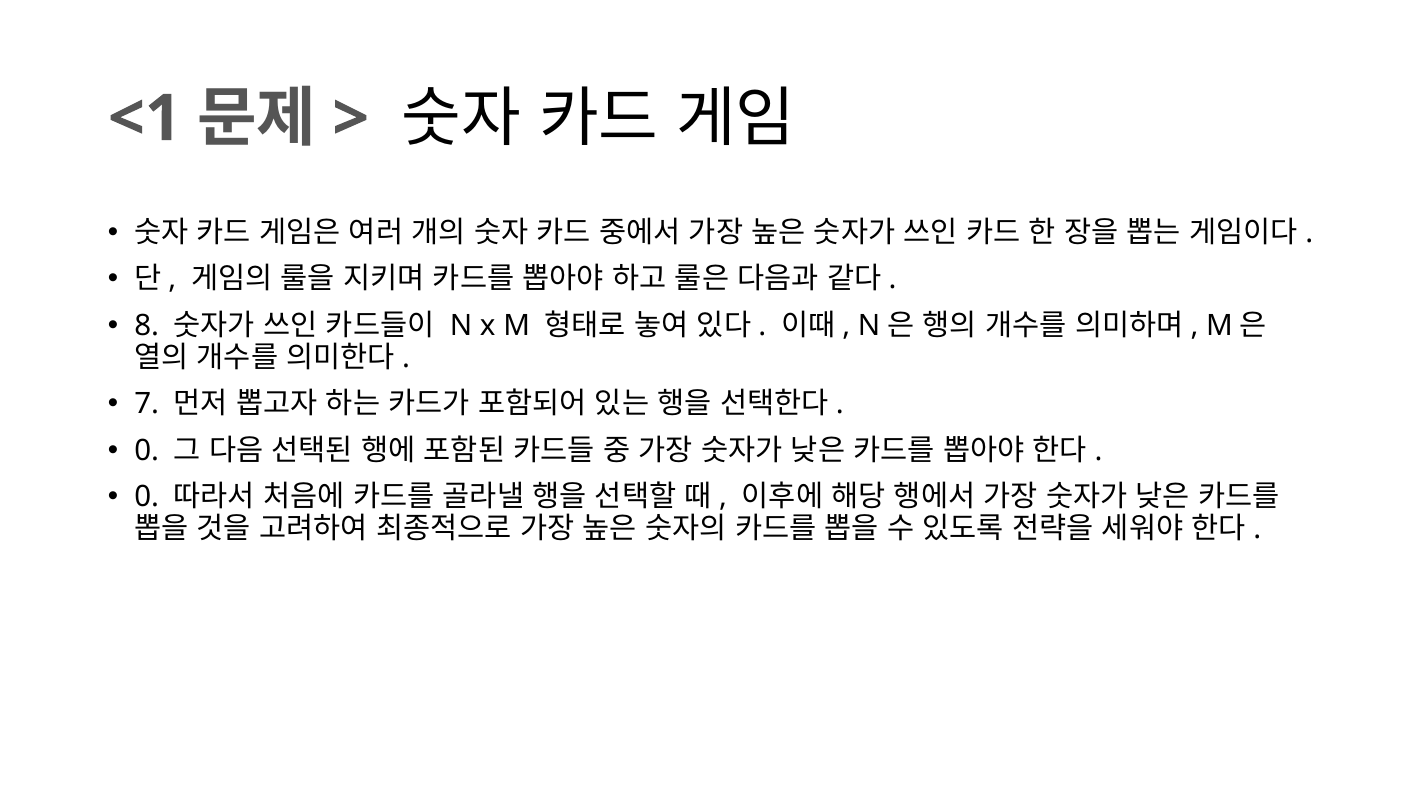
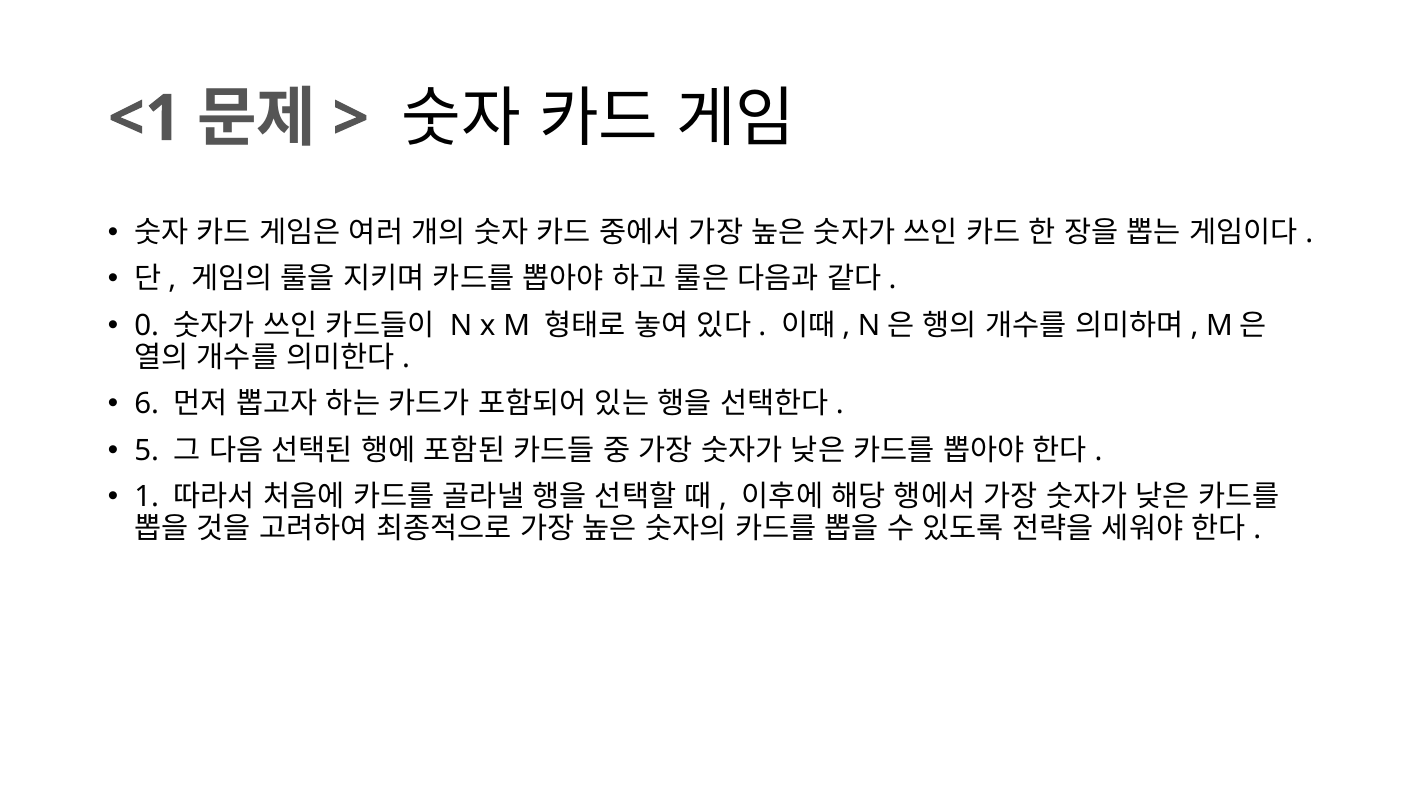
8: 8 -> 0
7: 7 -> 6
0 at (147, 451): 0 -> 5
0 at (147, 497): 0 -> 1
